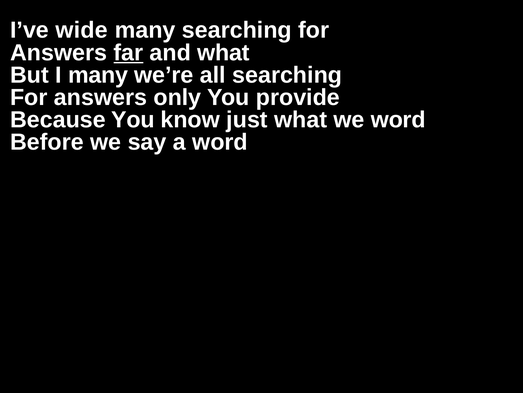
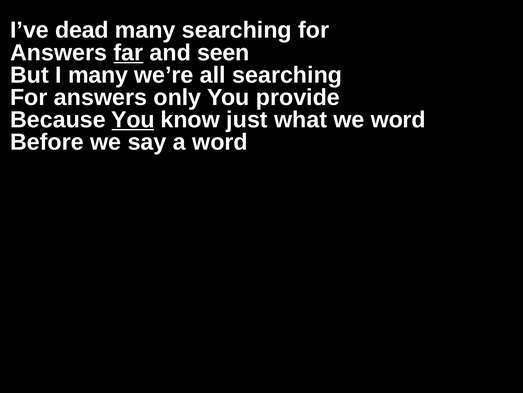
wide: wide -> dead
and what: what -> seen
You at (133, 120) underline: none -> present
